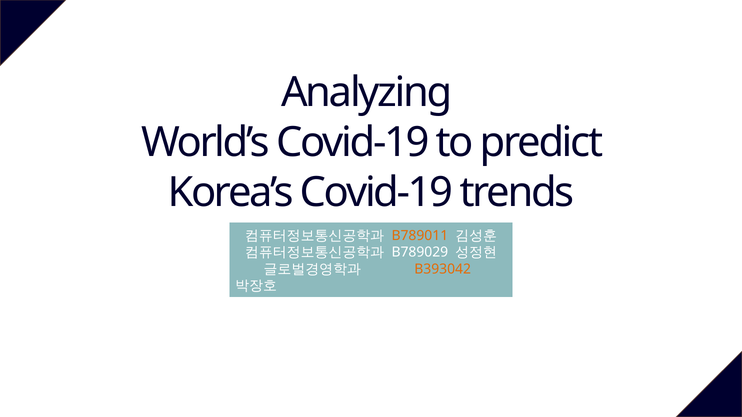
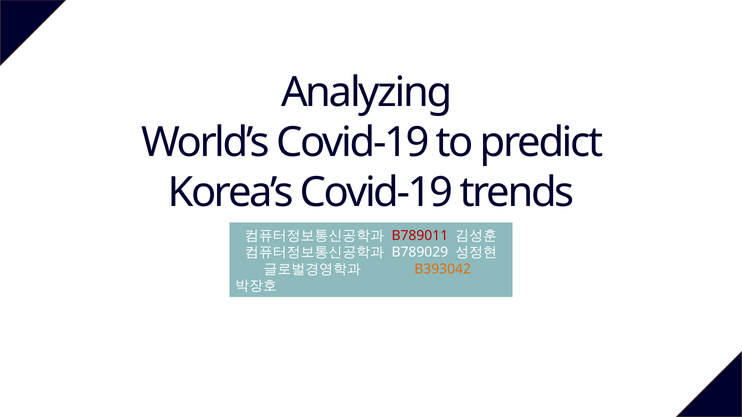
B789011 colour: orange -> red
